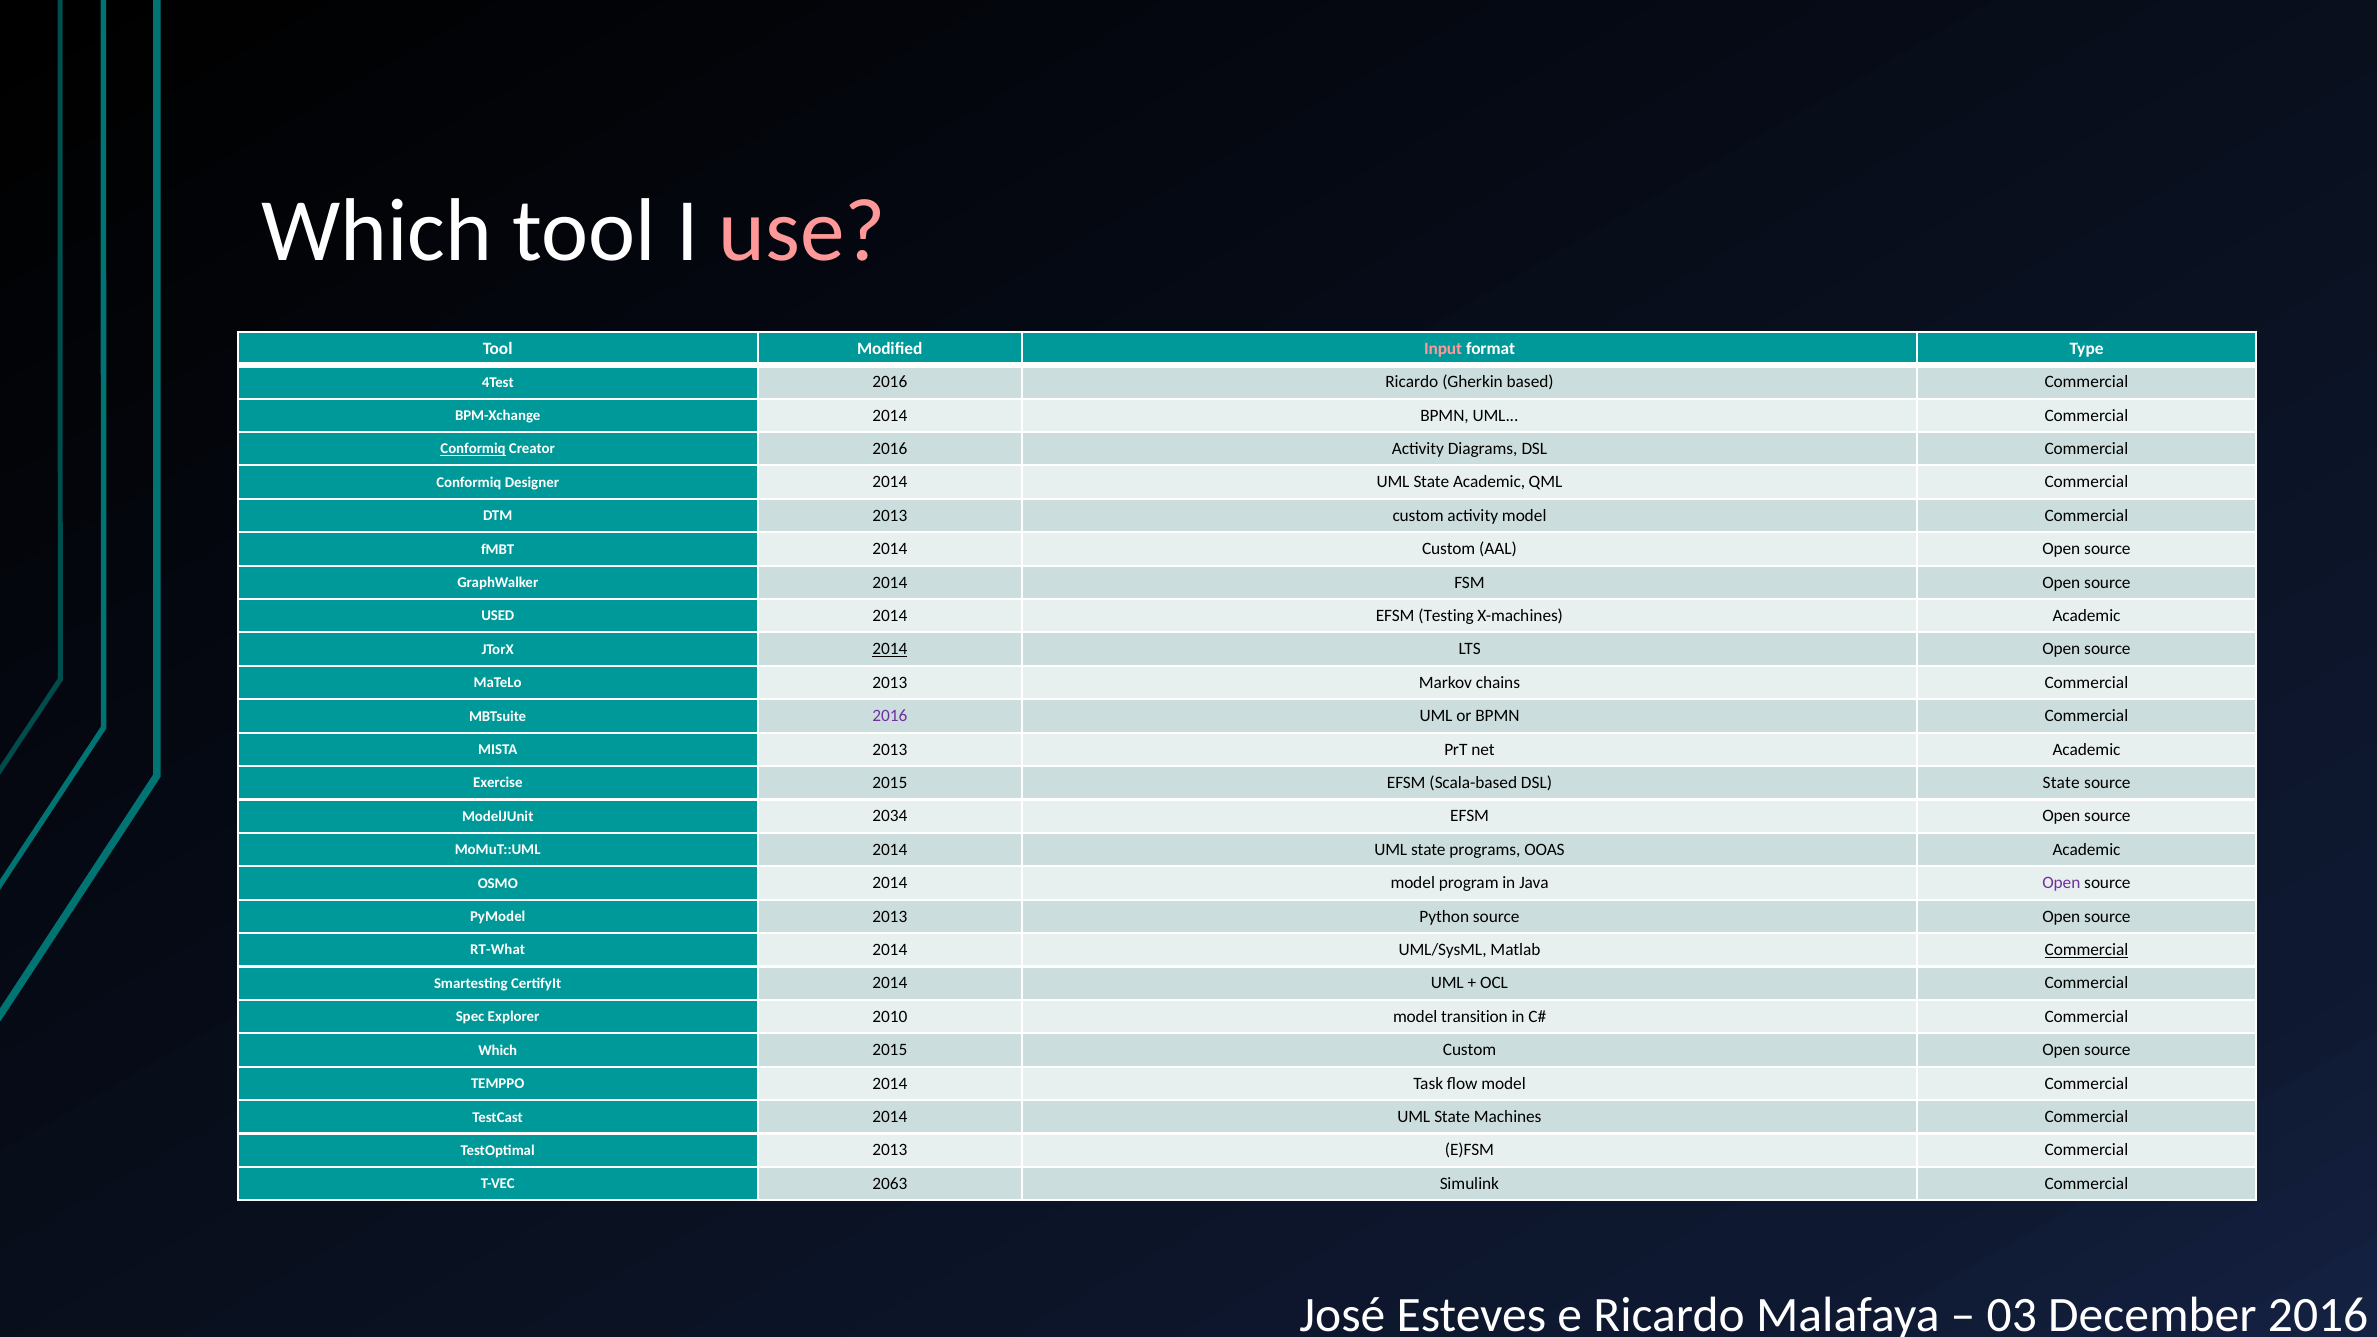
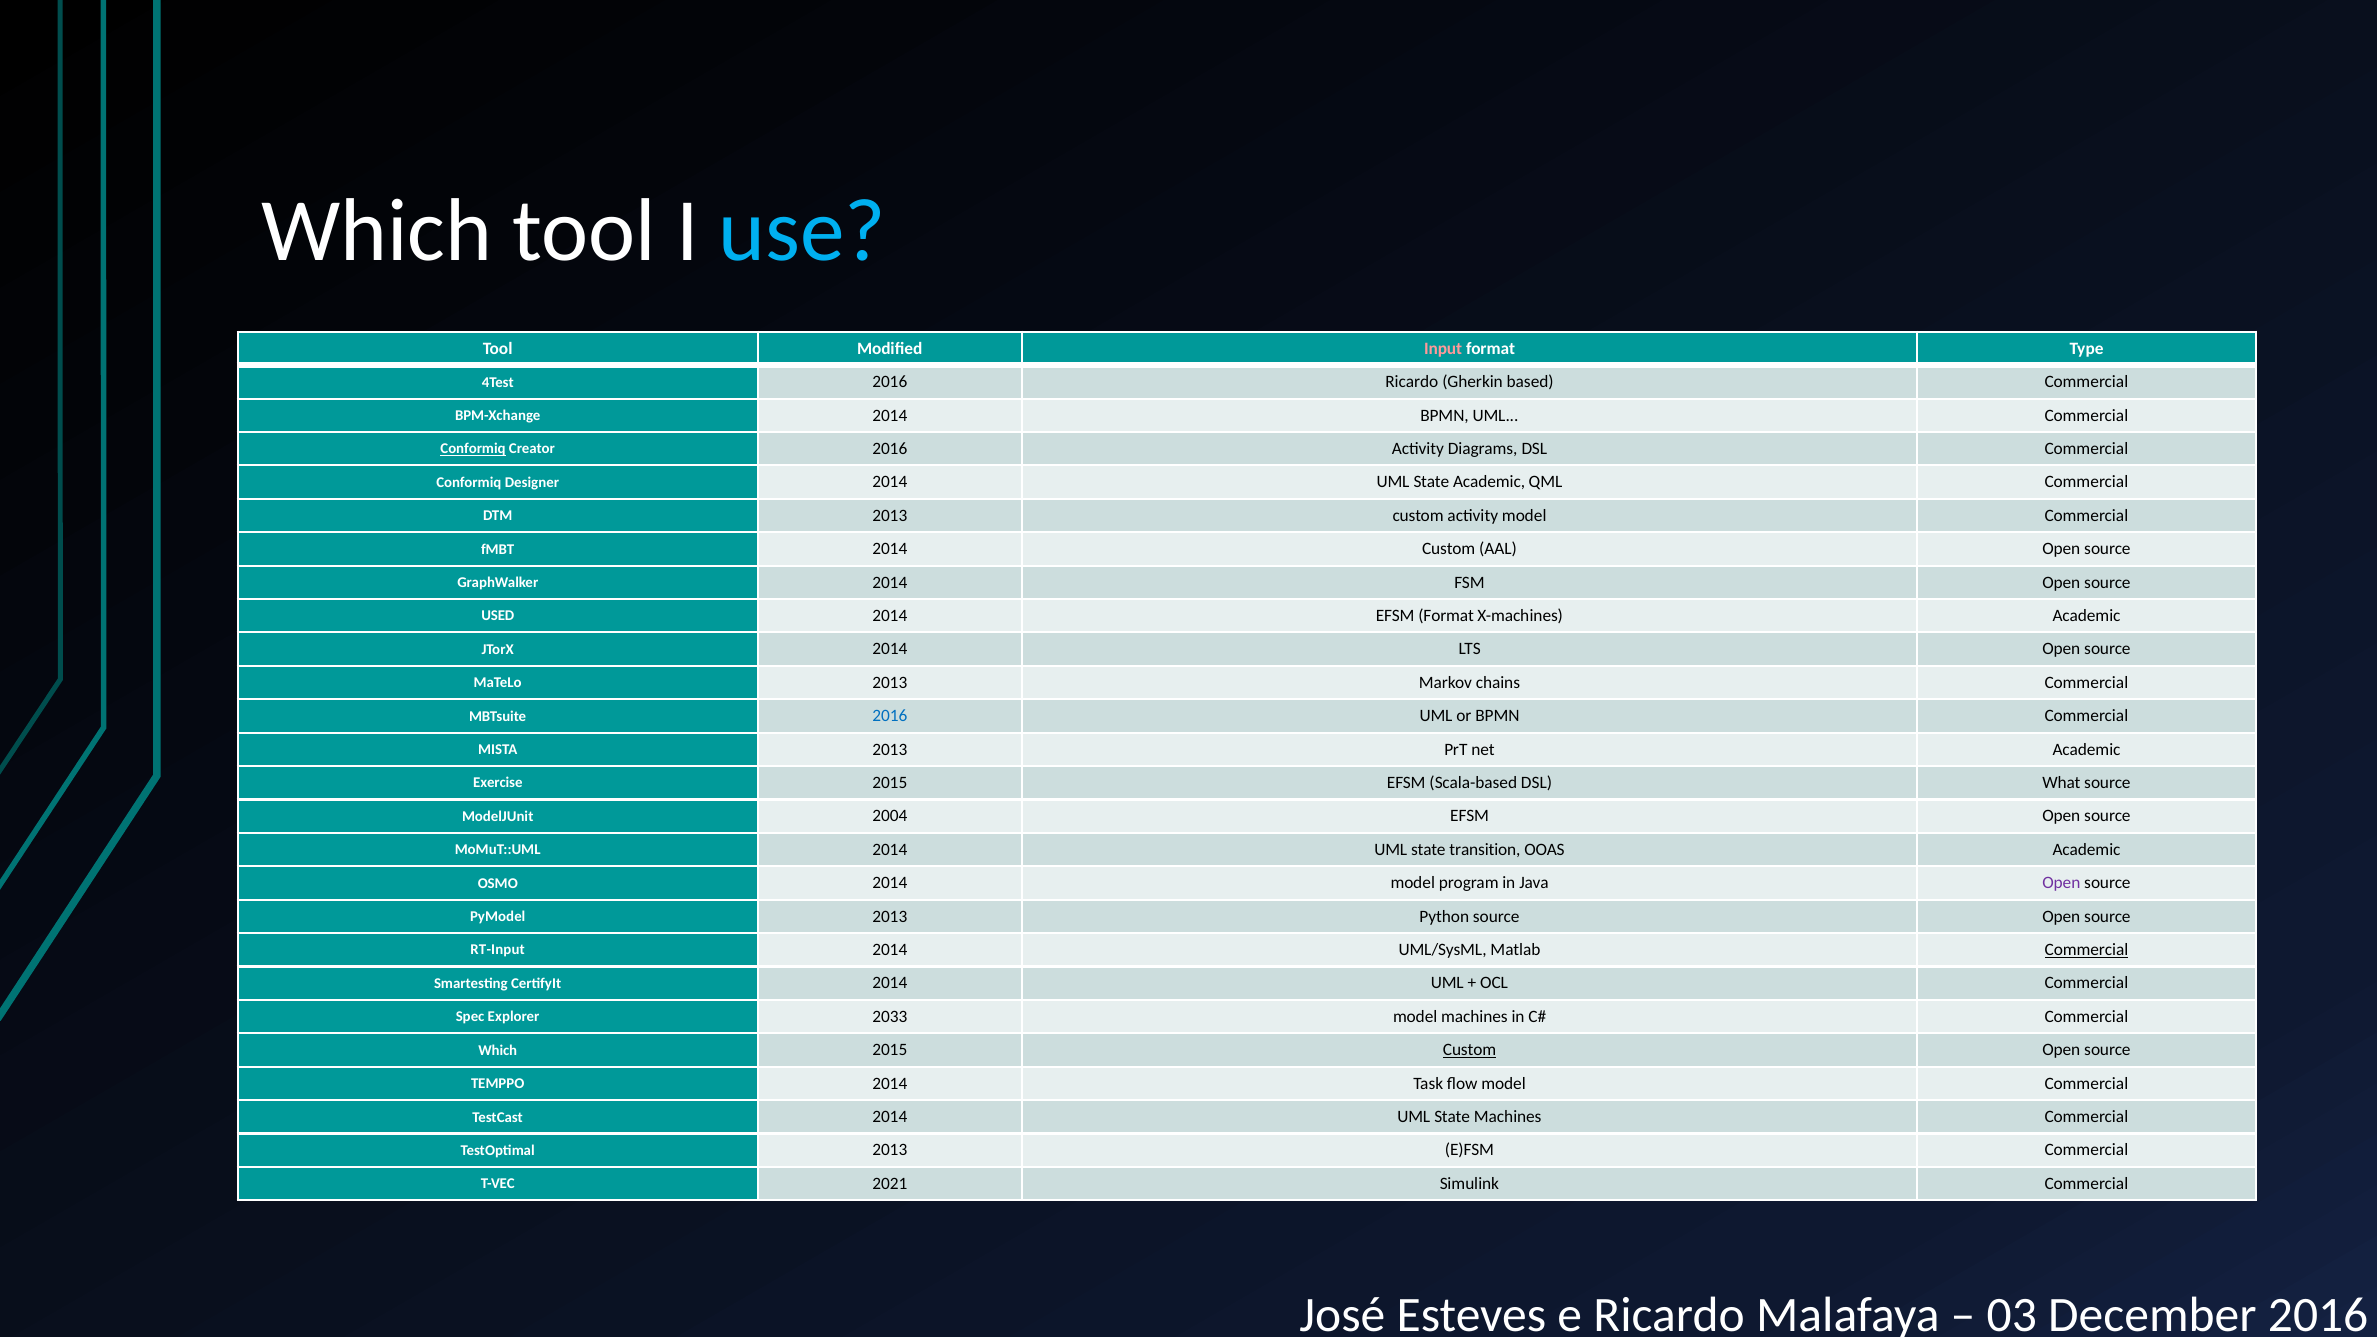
use colour: pink -> light blue
EFSM Testing: Testing -> Format
2014 at (890, 649) underline: present -> none
2016 at (890, 716) colour: purple -> blue
DSL State: State -> What
2034: 2034 -> 2004
programs: programs -> transition
RT-What: RT-What -> RT-Input
2010: 2010 -> 2033
model transition: transition -> machines
Custom at (1470, 1050) underline: none -> present
2063: 2063 -> 2021
